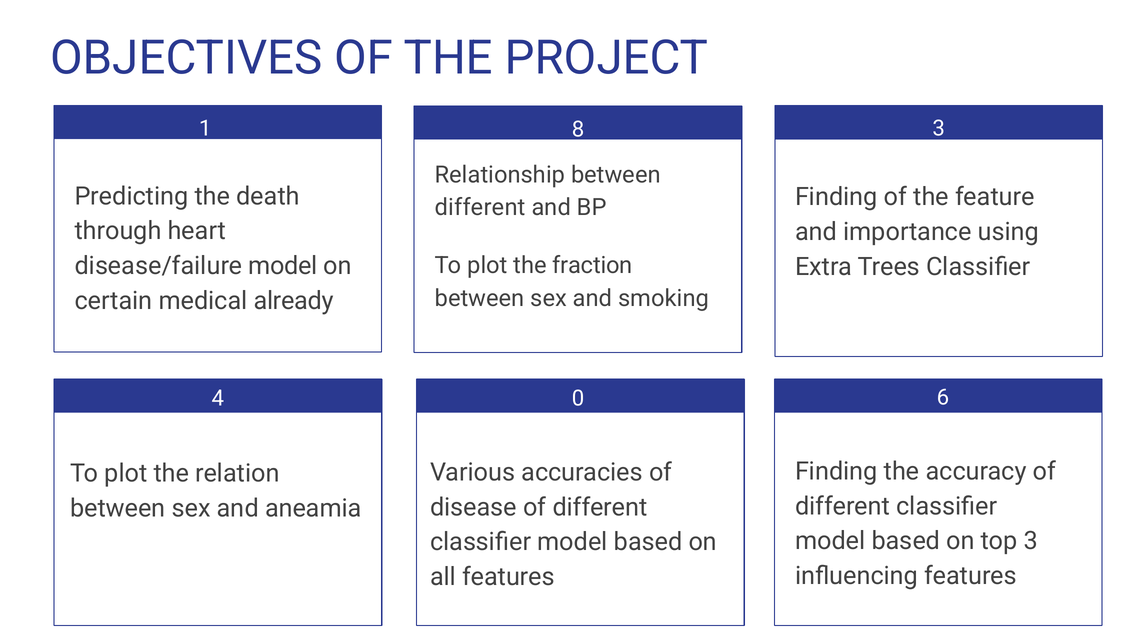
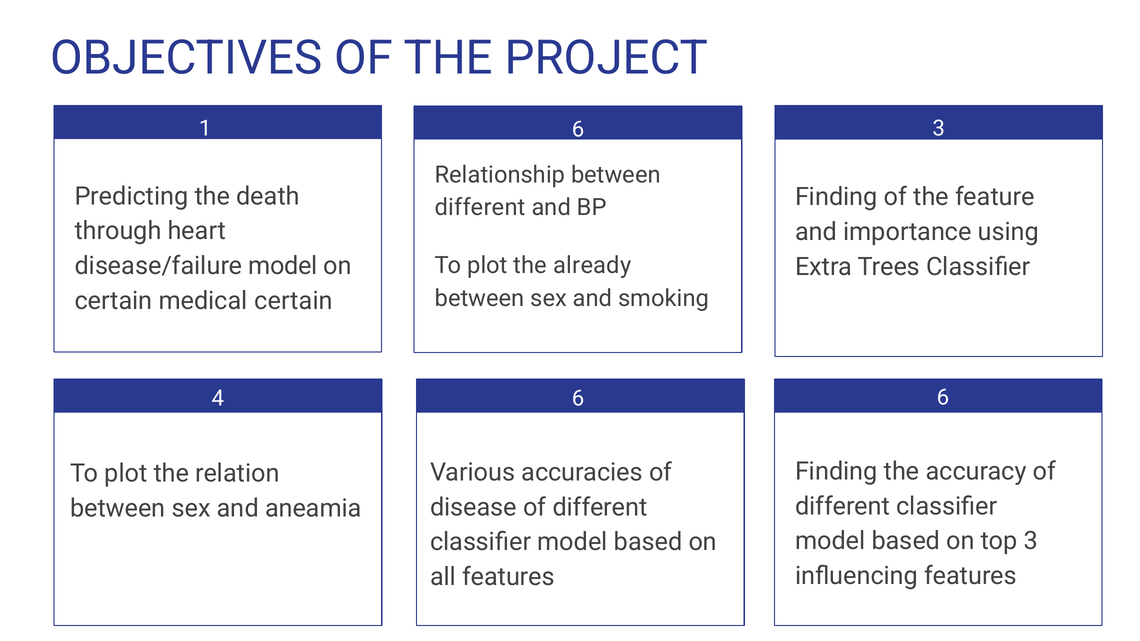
1 8: 8 -> 6
fraction: fraction -> already
medical already: already -> certain
4 0: 0 -> 6
